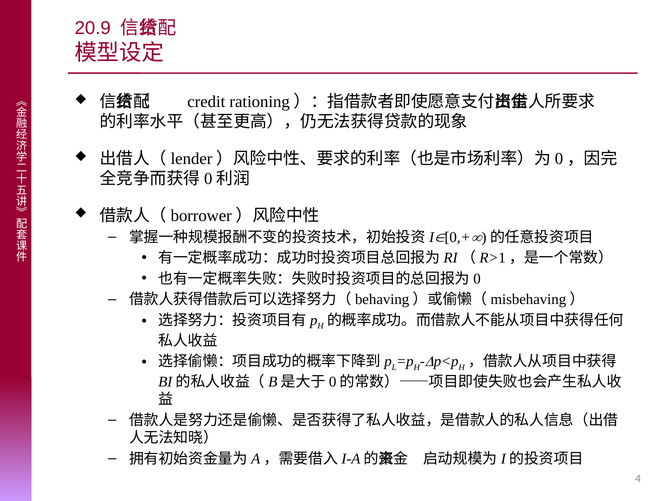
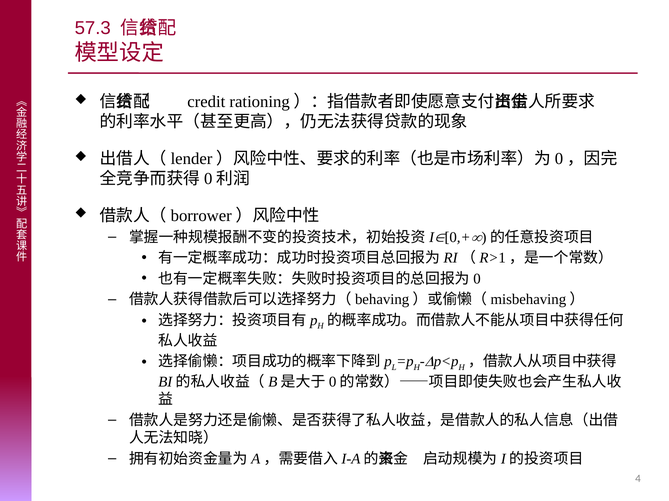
20.9: 20.9 -> 57.3
